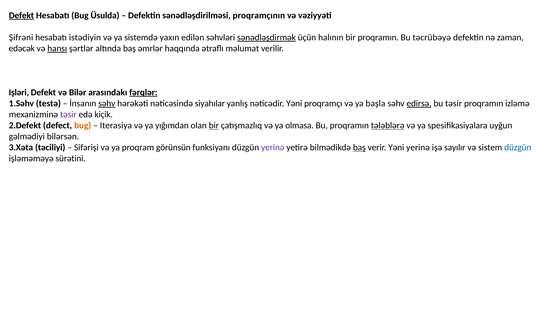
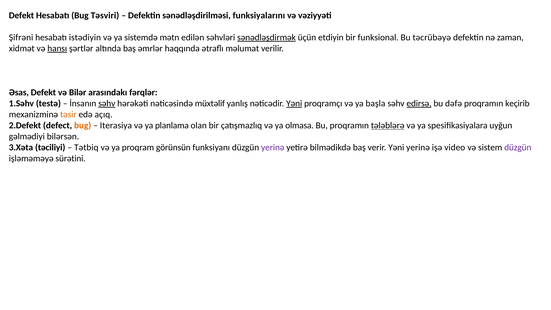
Defekt at (21, 15) underline: present -> none
Üsulda: Üsulda -> Təsviri
proqramçının: proqramçının -> funksiyalarını
yaxın: yaxın -> mətn
halının: halının -> etdiyin
bir proqramın: proqramın -> funksional
edəcək: edəcək -> xidmət
Işləri: Işləri -> Əsas
fərqlər underline: present -> none
siyahılar: siyahılar -> müxtəlif
Yəni at (294, 103) underline: none -> present
bu təsir: təsir -> dəfə
izləmə: izləmə -> keçirib
təsir at (68, 114) colour: purple -> orange
kiçik: kiçik -> açıq
yığımdan: yığımdan -> planlama
bir at (214, 125) underline: present -> none
Sifarişi: Sifarişi -> Tətbiq
baş at (359, 148) underline: present -> none
sayılır: sayılır -> video
düzgün at (518, 148) colour: blue -> purple
